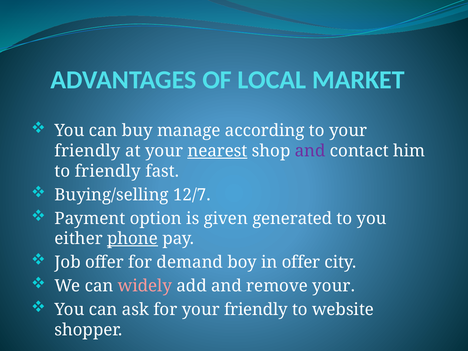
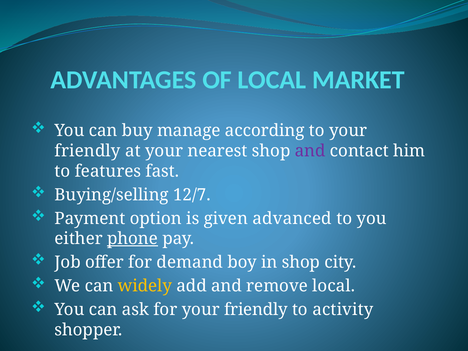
nearest underline: present -> none
to friendly: friendly -> features
generated: generated -> advanced
in offer: offer -> shop
widely colour: pink -> yellow
remove your: your -> local
website: website -> activity
